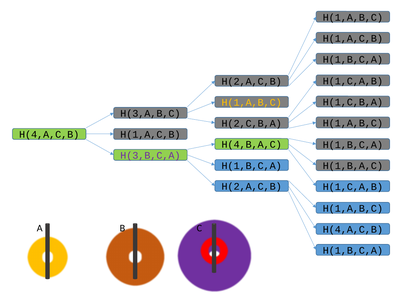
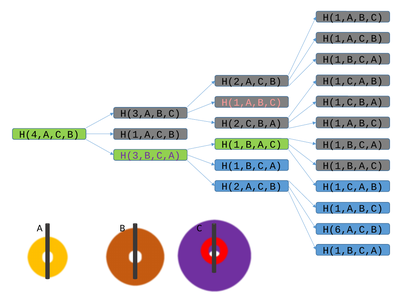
H(1,A,B,C at (252, 102) colour: yellow -> pink
H(4,B,A,C at (252, 144): H(4,B,A,C -> H(1,B,A,C
H(4,A,C,B at (353, 229): H(4,A,C,B -> H(6,A,C,B
